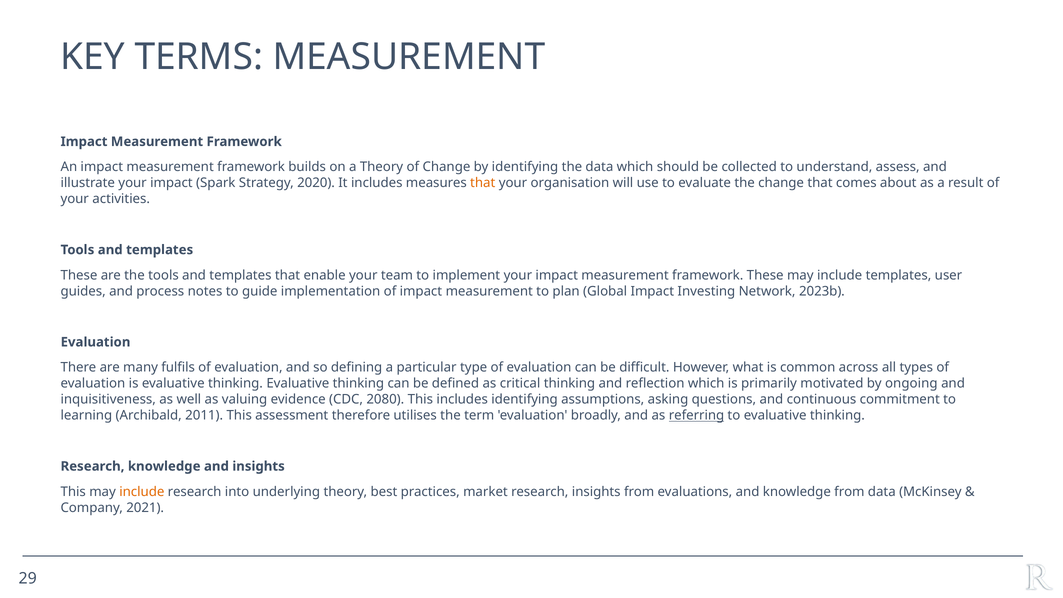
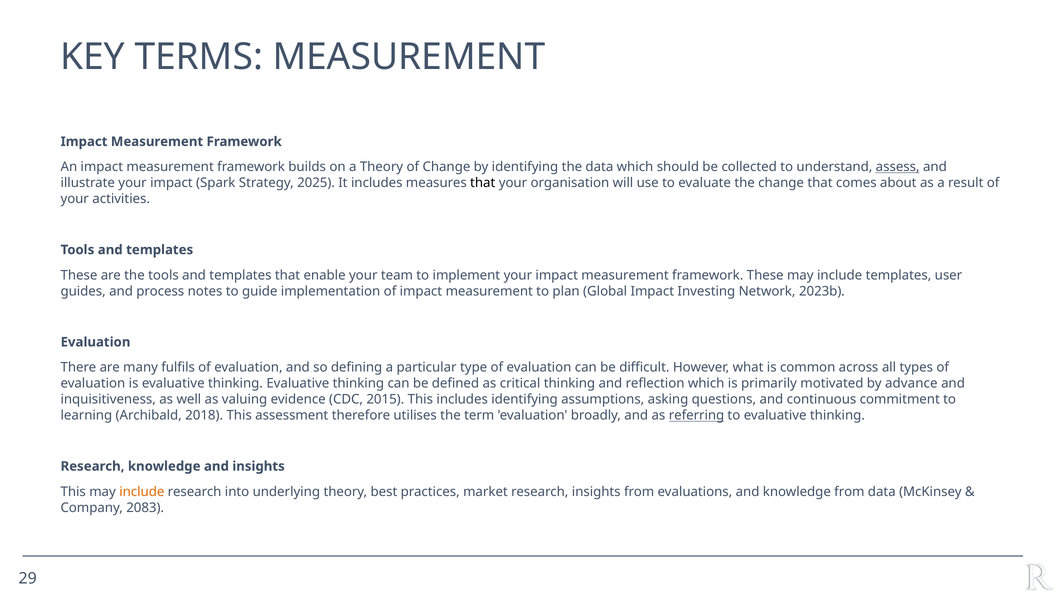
assess underline: none -> present
2020: 2020 -> 2025
that at (483, 183) colour: orange -> black
ongoing: ongoing -> advance
2080: 2080 -> 2015
2011: 2011 -> 2018
2021: 2021 -> 2083
